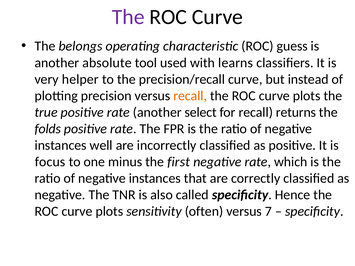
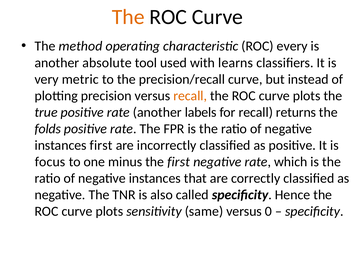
The at (128, 17) colour: purple -> orange
belongs: belongs -> method
guess: guess -> every
helper: helper -> metric
select: select -> labels
instances well: well -> first
often: often -> same
7: 7 -> 0
